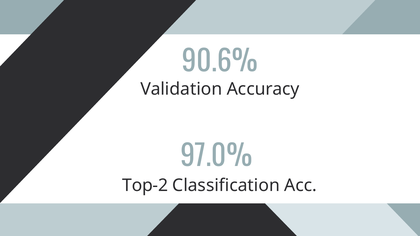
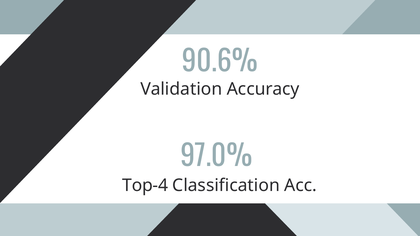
Top-2: Top-2 -> Top-4
